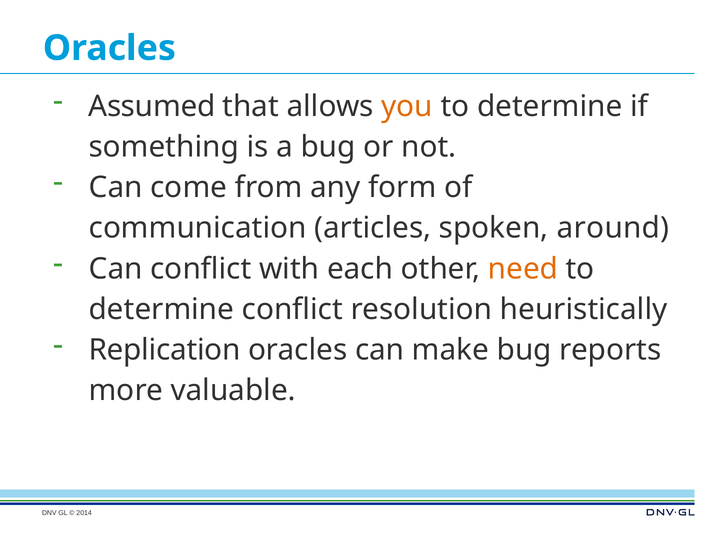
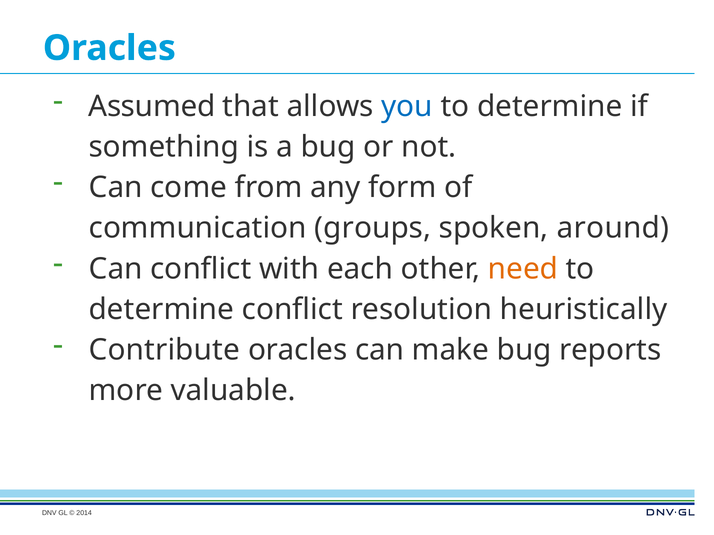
you colour: orange -> blue
articles: articles -> groups
Replication: Replication -> Contribute
